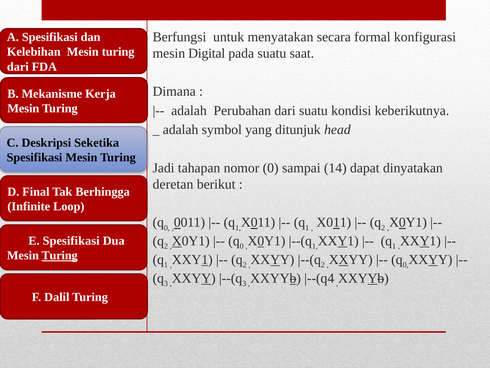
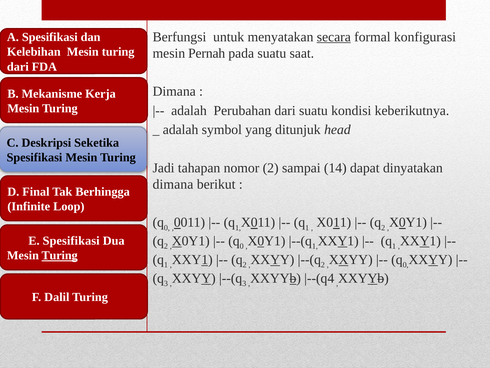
secara underline: none -> present
Digital: Digital -> Pernah
nomor 0: 0 -> 2
deretan at (173, 184): deretan -> dimana
